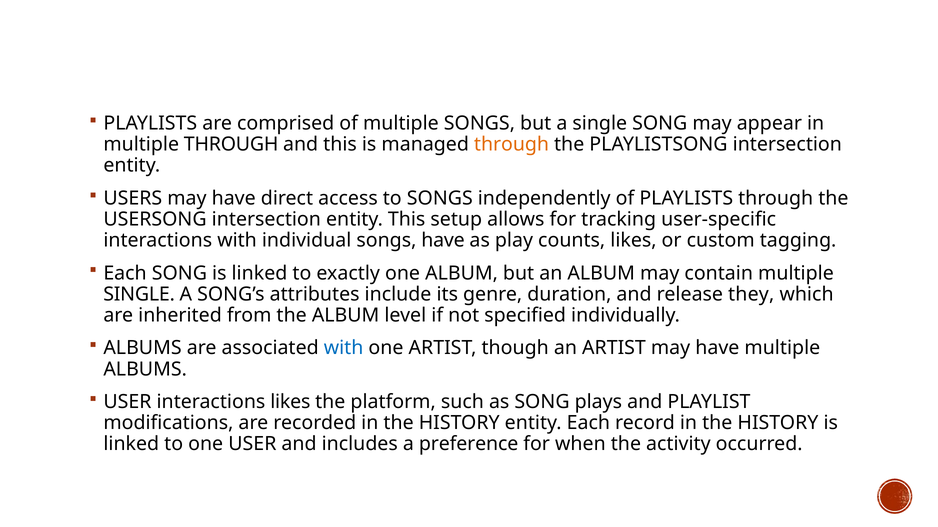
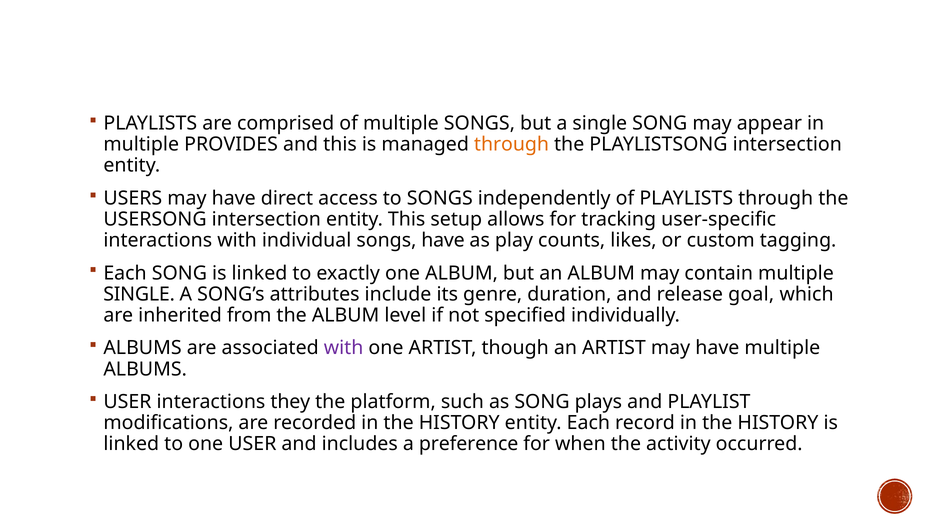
multiple THROUGH: THROUGH -> PROVIDES
they: they -> goal
with at (344, 348) colour: blue -> purple
interactions likes: likes -> they
